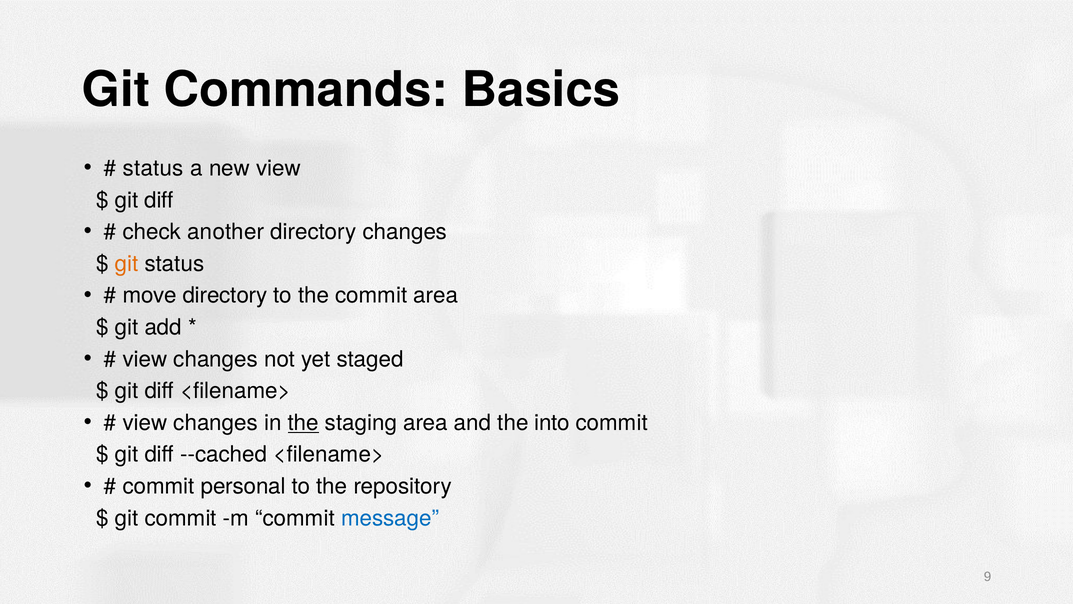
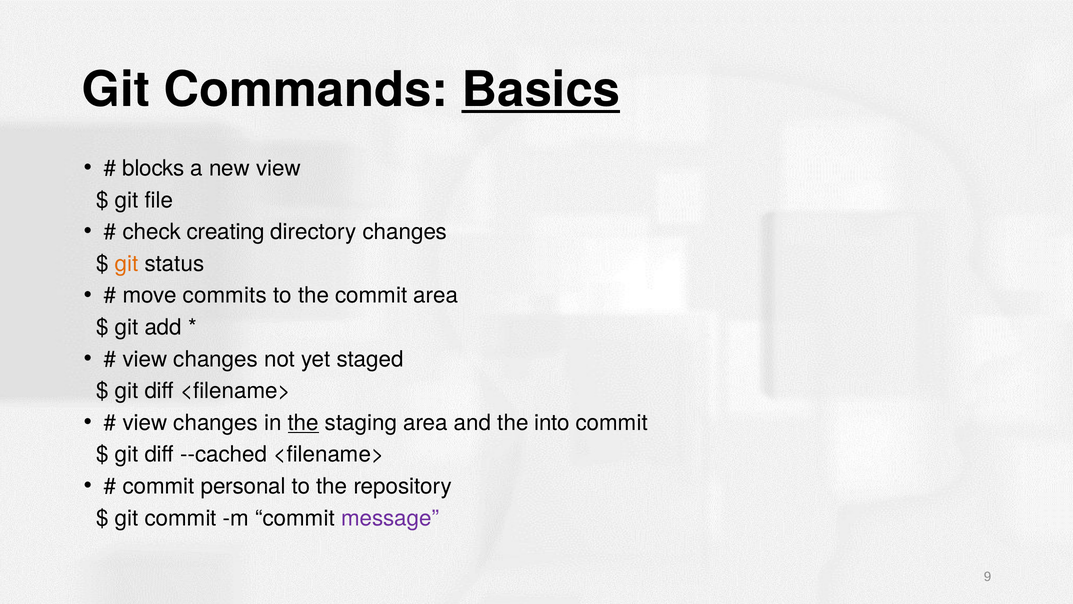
Basics underline: none -> present
status at (153, 168): status -> blocks
diff at (159, 200): diff -> file
another: another -> creating
move directory: directory -> commits
message colour: blue -> purple
